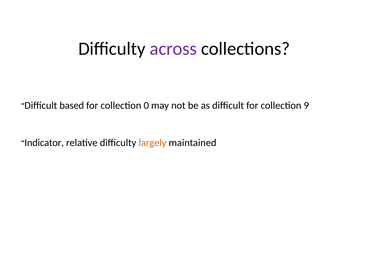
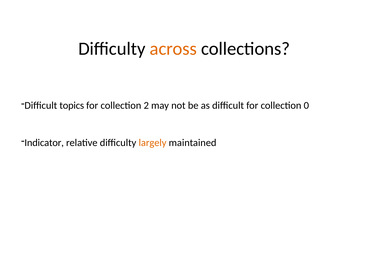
across colour: purple -> orange
based: based -> topics
0: 0 -> 2
9: 9 -> 0
